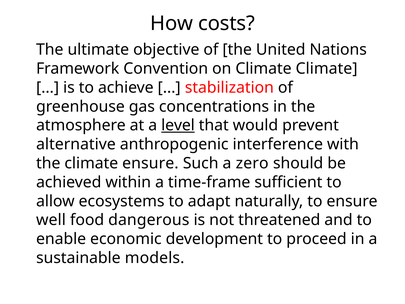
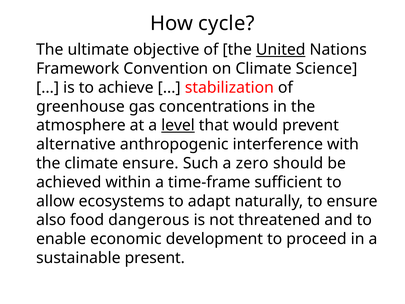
costs: costs -> cycle
United underline: none -> present
Climate Climate: Climate -> Science
well: well -> also
models: models -> present
